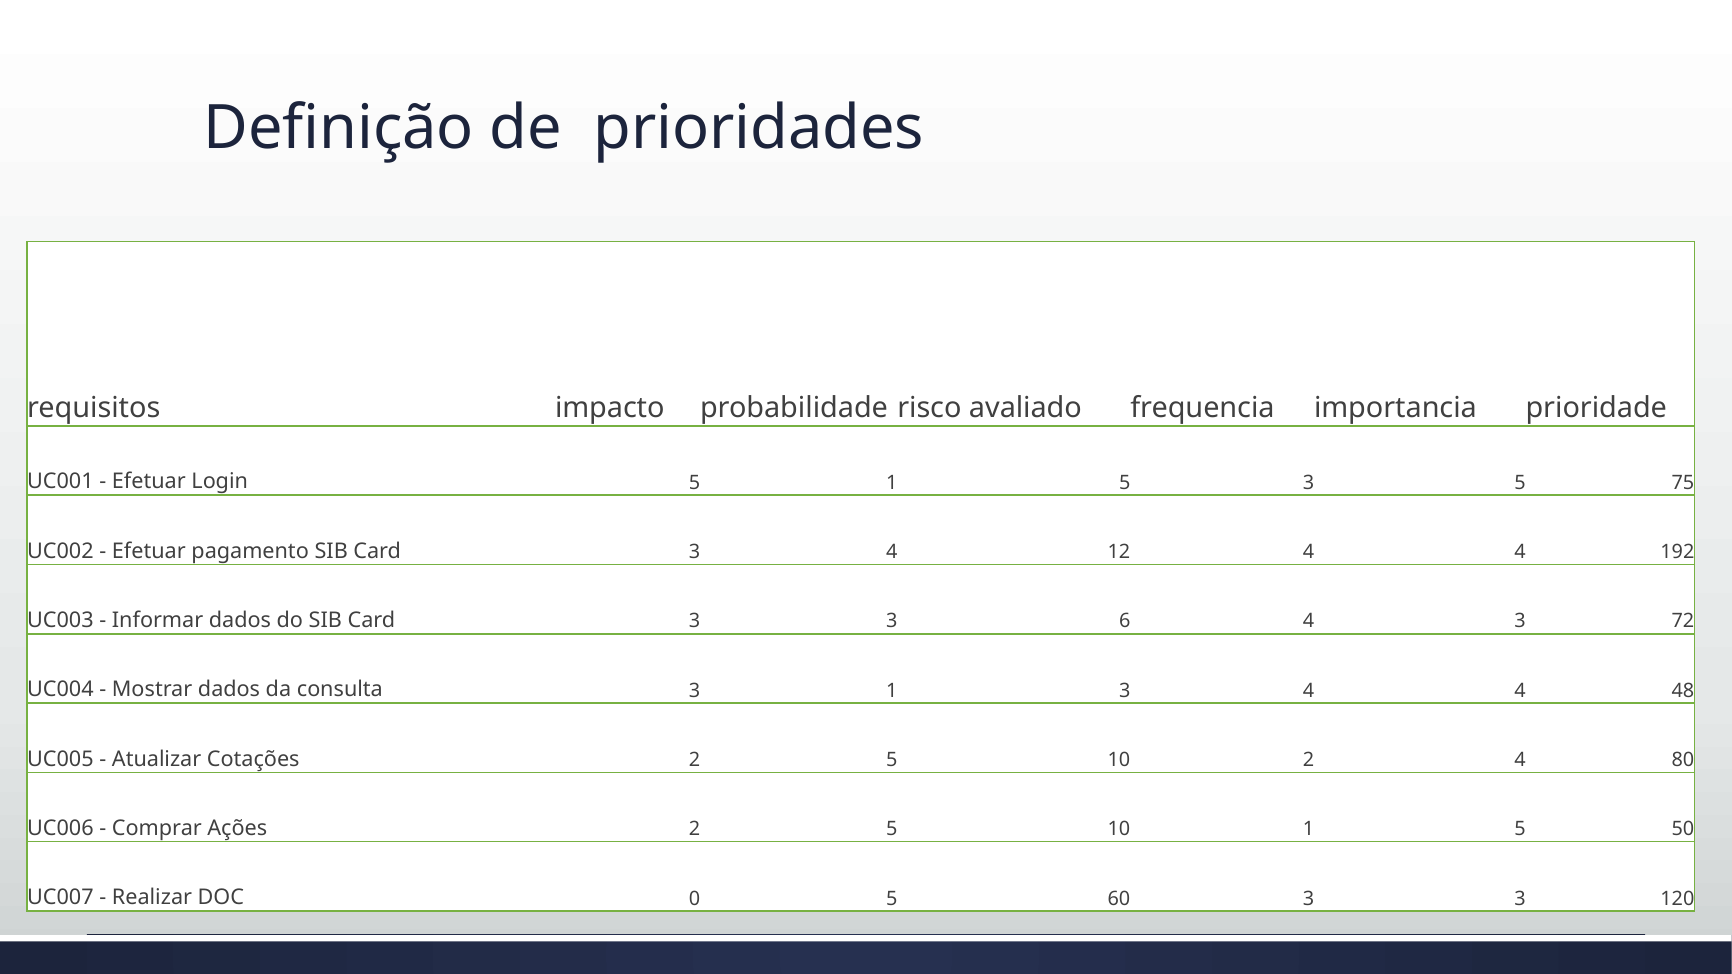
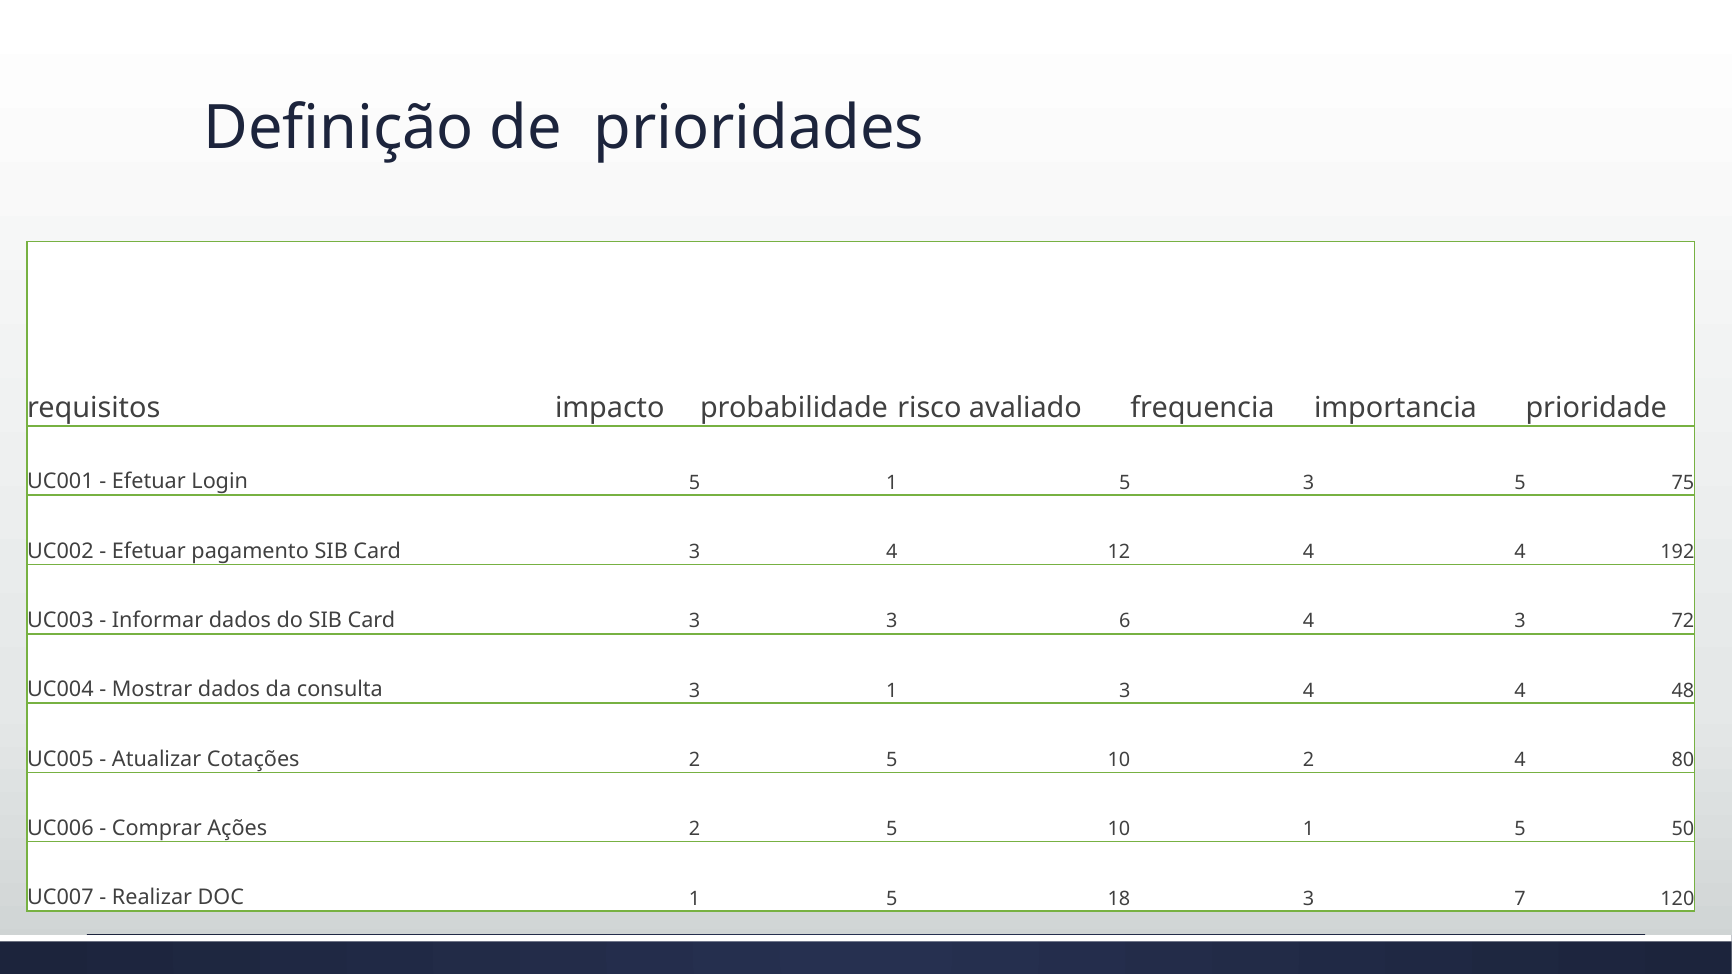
DOC 0: 0 -> 1
60: 60 -> 18
3 at (1520, 899): 3 -> 7
